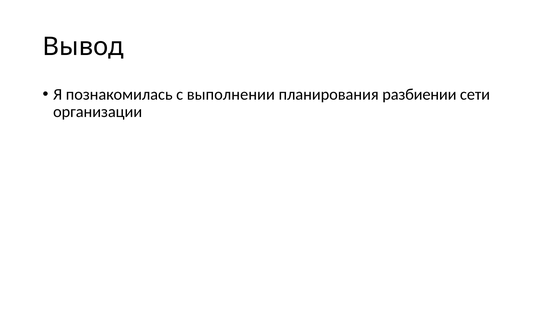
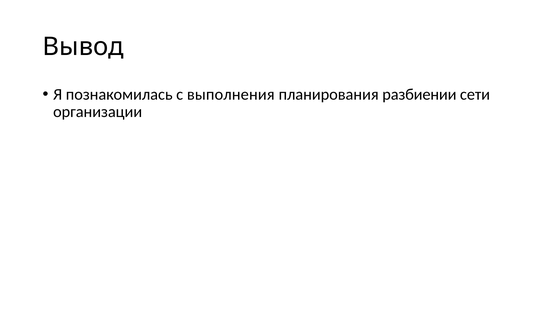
выполнении: выполнении -> выполнения
